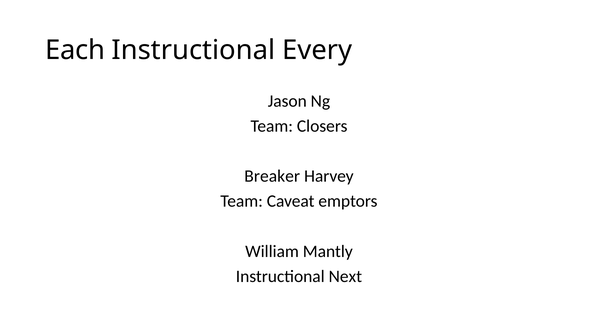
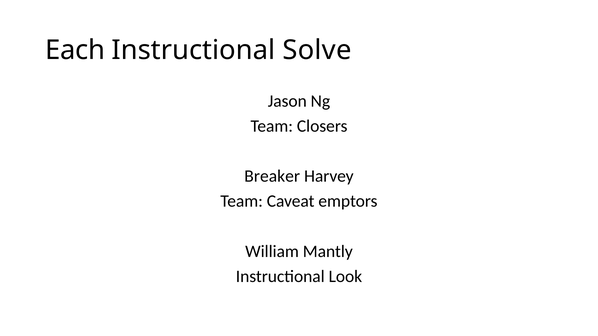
Every: Every -> Solve
Next: Next -> Look
